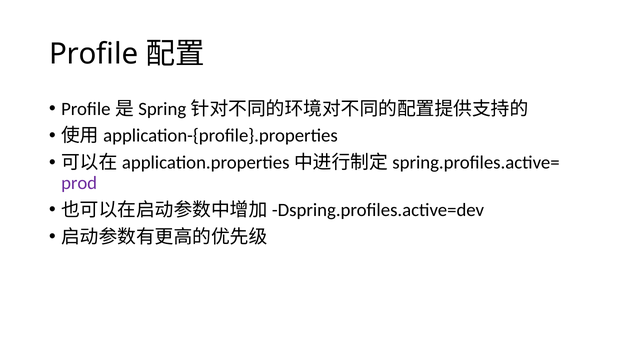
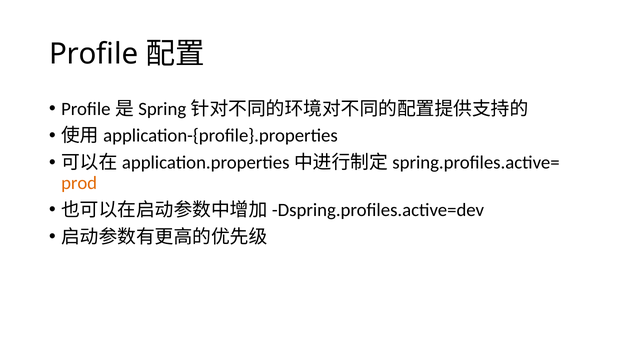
prod colour: purple -> orange
